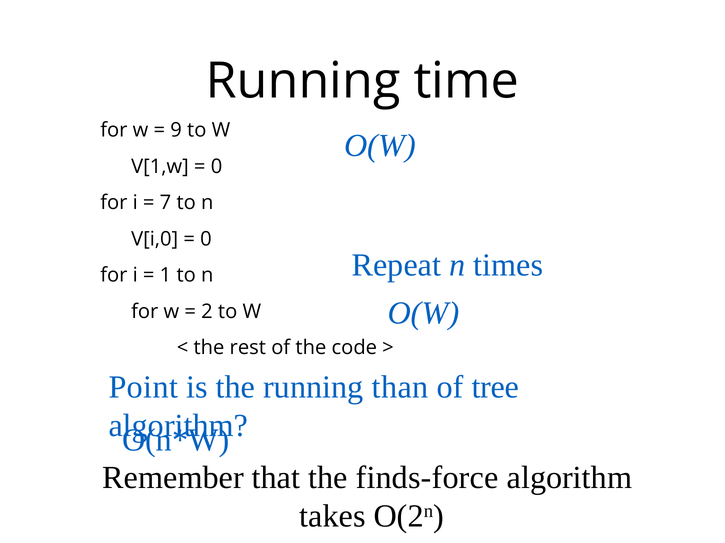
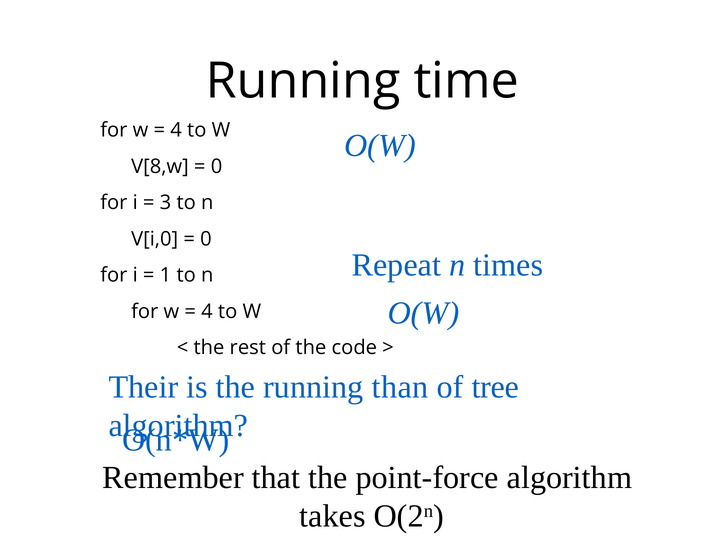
9 at (176, 130): 9 -> 4
V[1,w: V[1,w -> V[8,w
7: 7 -> 3
2 at (207, 312): 2 -> 4
Point: Point -> Their
finds-force: finds-force -> point-force
